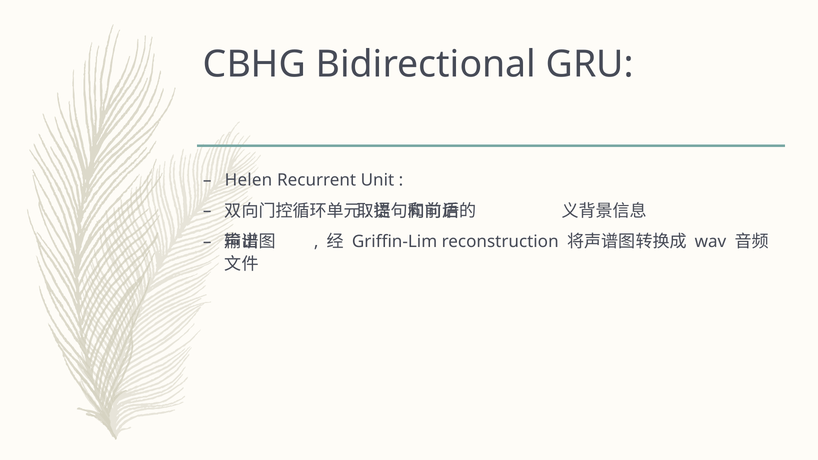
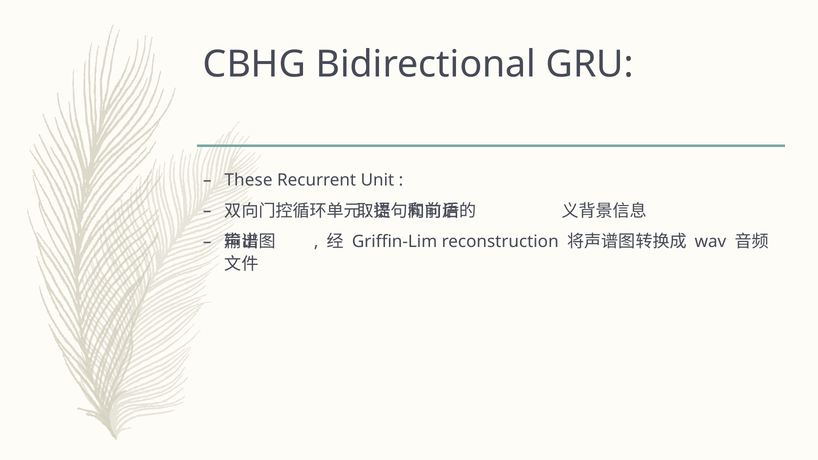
Helen: Helen -> These
